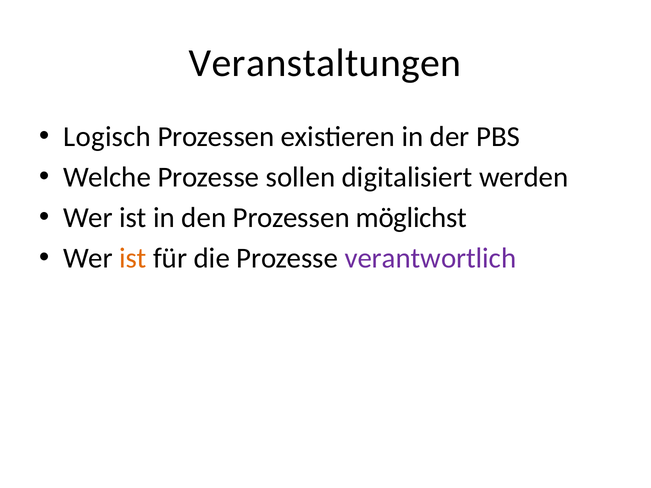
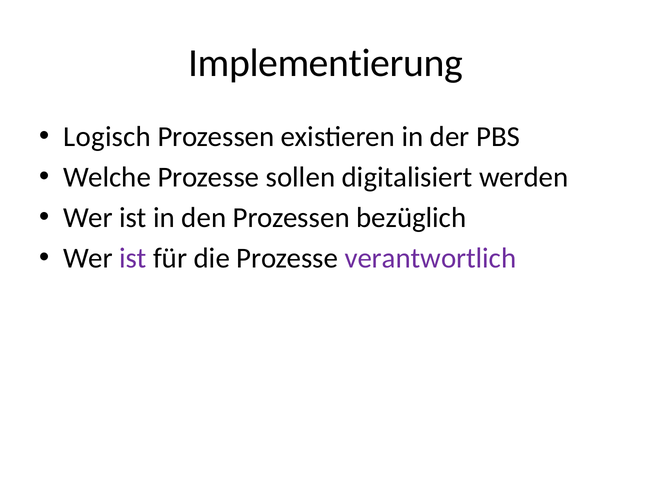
Veranstaltungen: Veranstaltungen -> Implementierung
möglichst: möglichst -> bezüglich
ist at (133, 258) colour: orange -> purple
